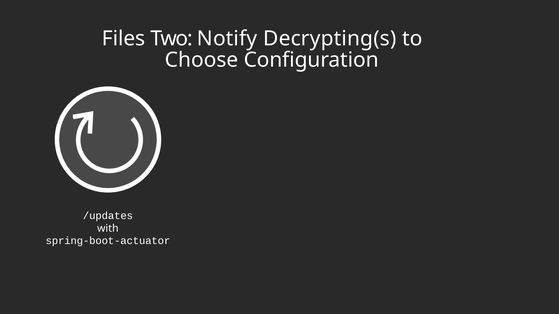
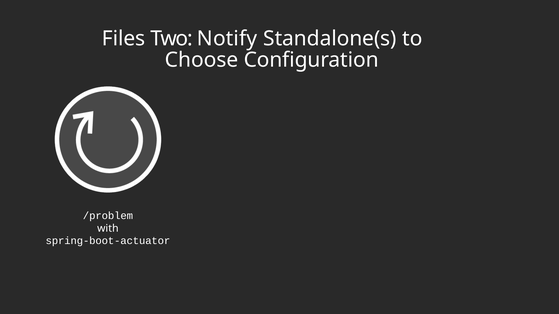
Decrypting(s: Decrypting(s -> Standalone(s
/updates: /updates -> /problem
